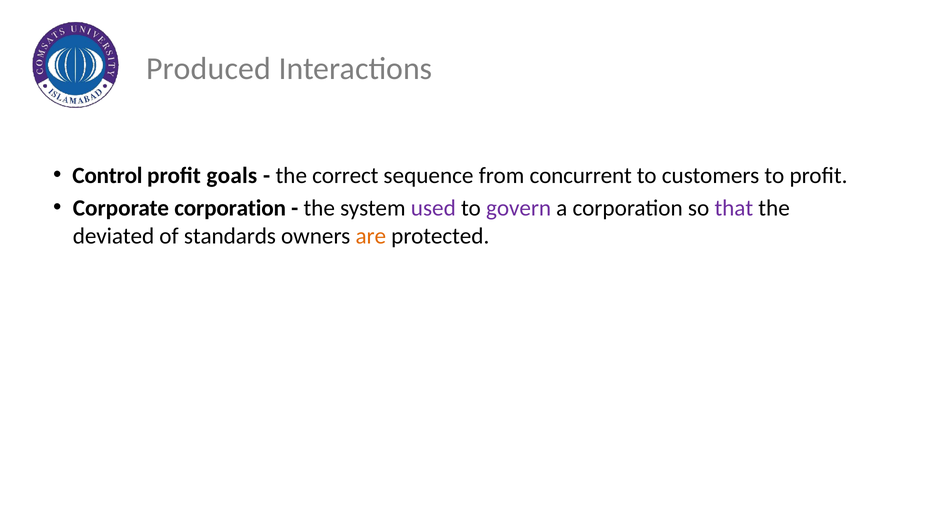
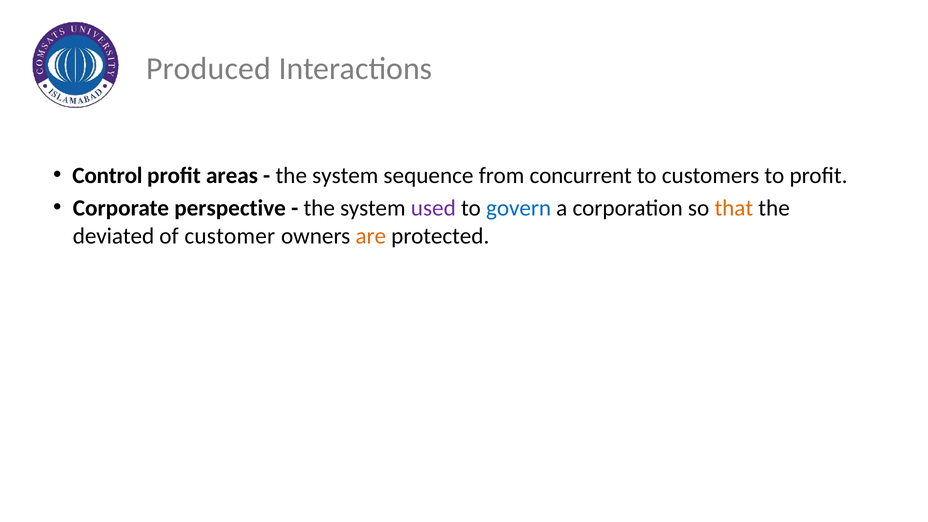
goals: goals -> areas
correct at (345, 176): correct -> system
Corporate corporation: corporation -> perspective
govern colour: purple -> blue
that colour: purple -> orange
standards: standards -> customer
